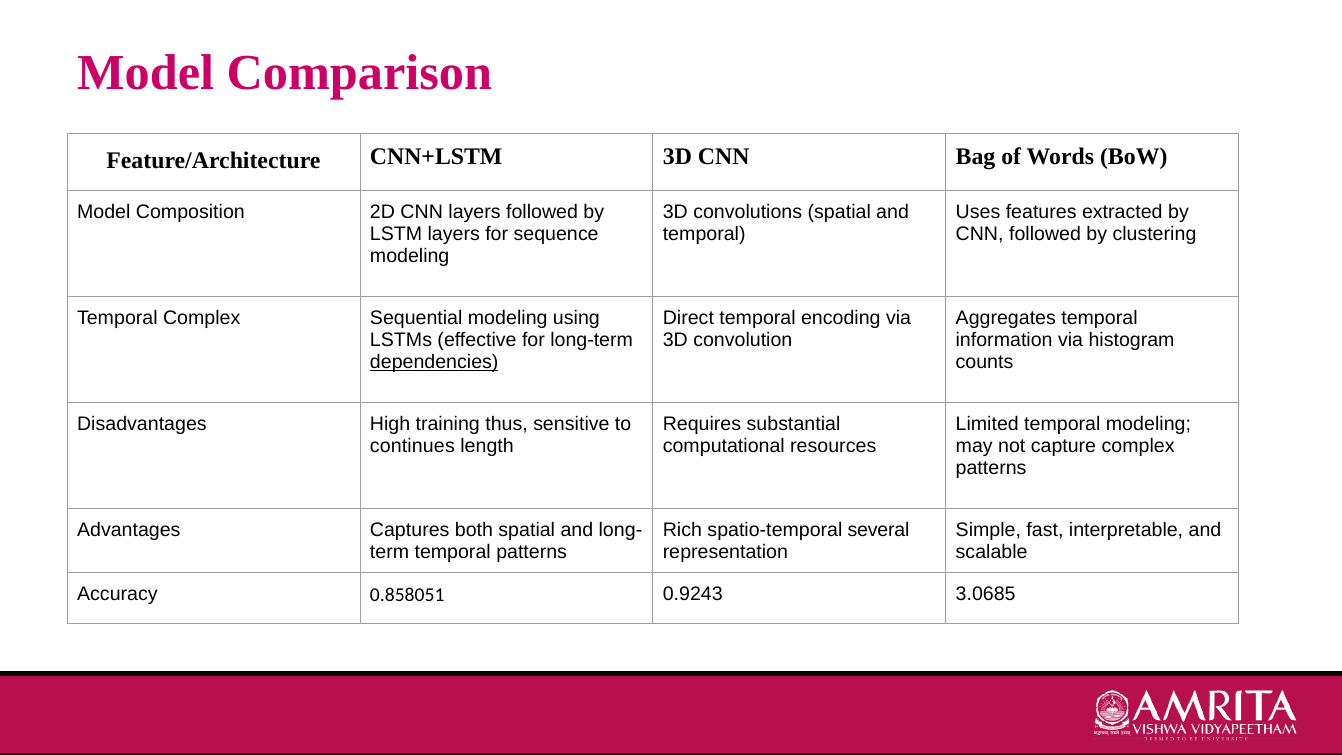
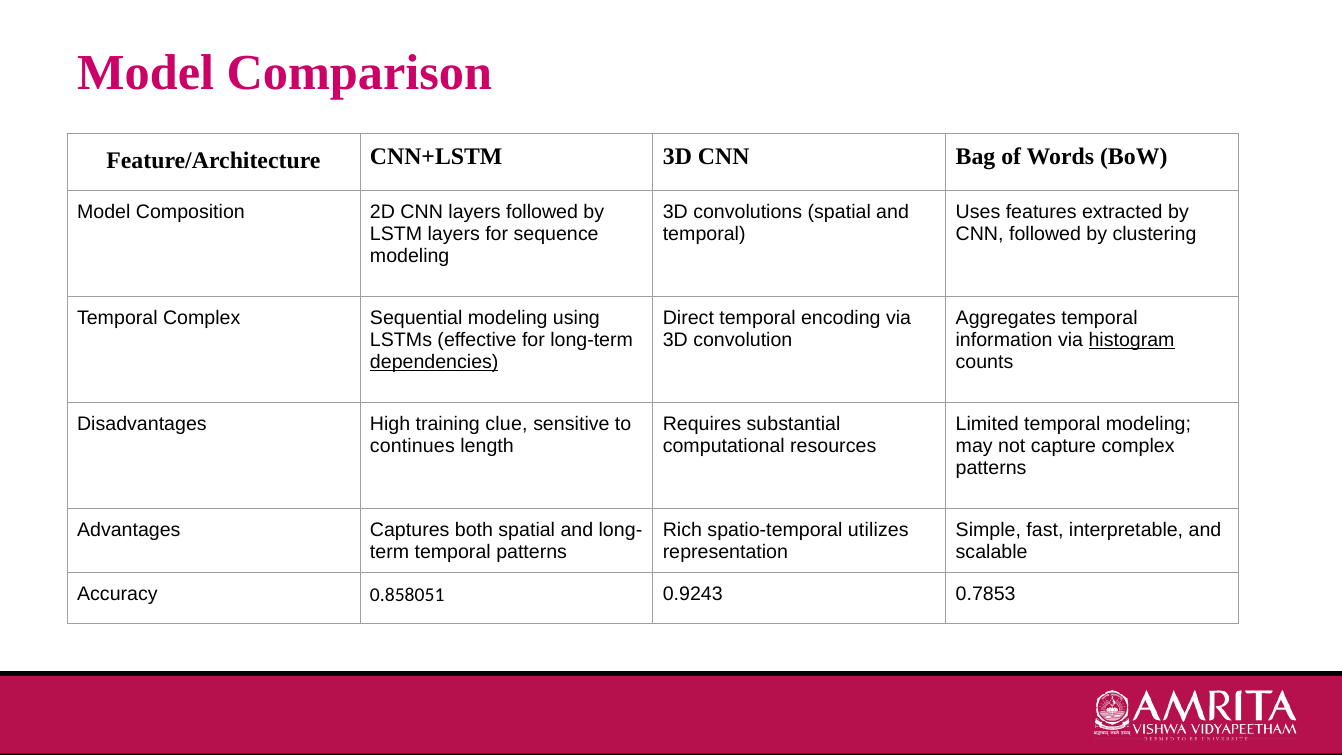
histogram underline: none -> present
thus: thus -> clue
several: several -> utilizes
3.0685: 3.0685 -> 0.7853
